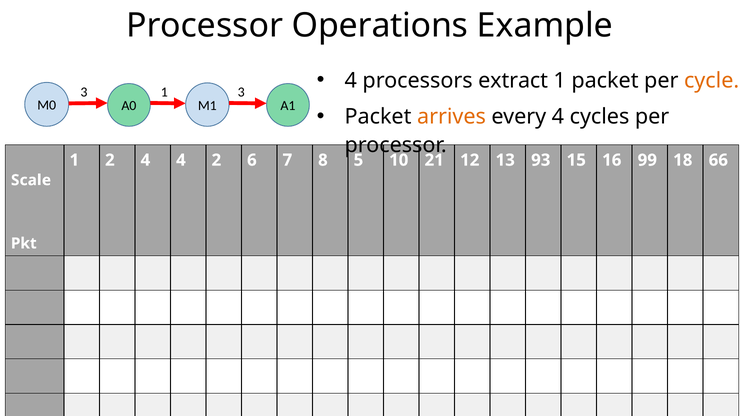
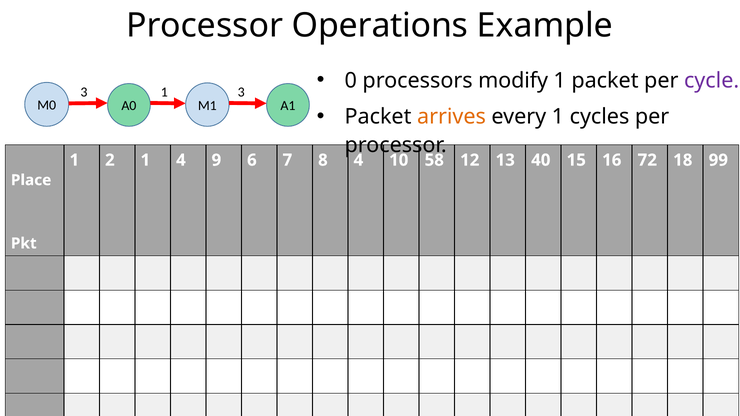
4 at (351, 80): 4 -> 0
extract: extract -> modify
cycle colour: orange -> purple
every 4: 4 -> 1
2 4: 4 -> 1
4 2: 2 -> 9
8 5: 5 -> 4
21: 21 -> 58
93: 93 -> 40
99: 99 -> 72
66: 66 -> 99
Scale: Scale -> Place
